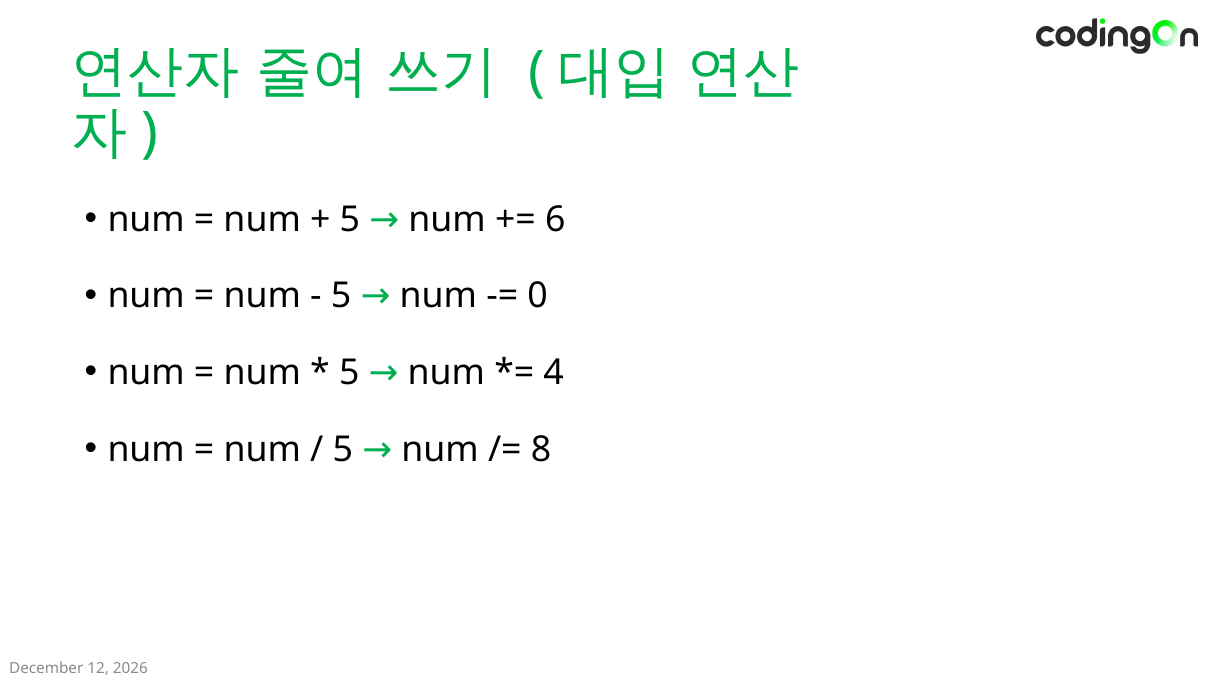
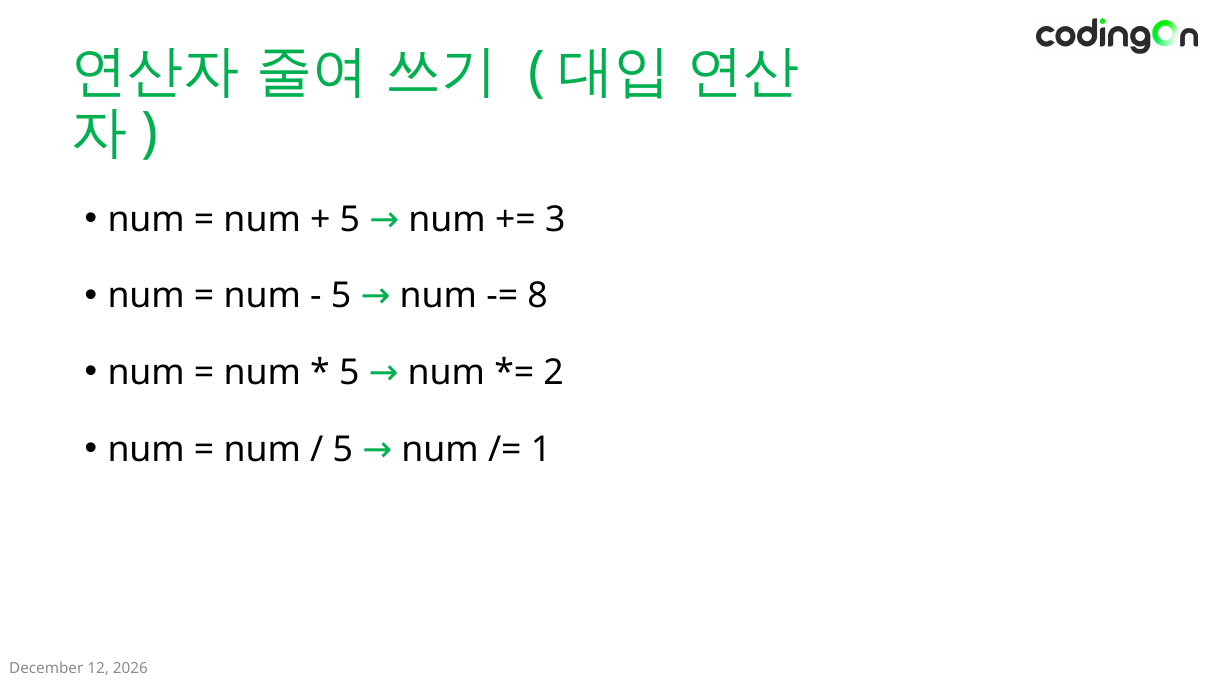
6: 6 -> 3
0: 0 -> 8
4: 4 -> 2
8: 8 -> 1
